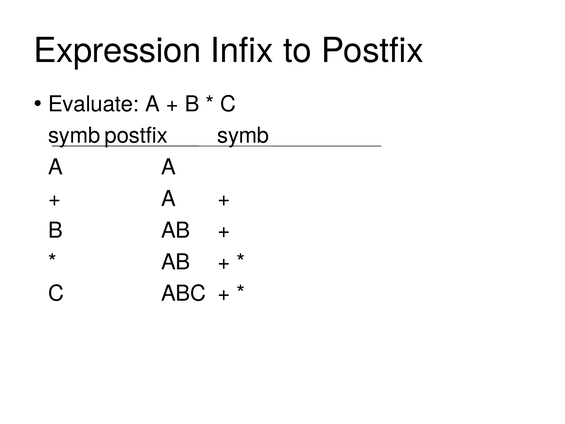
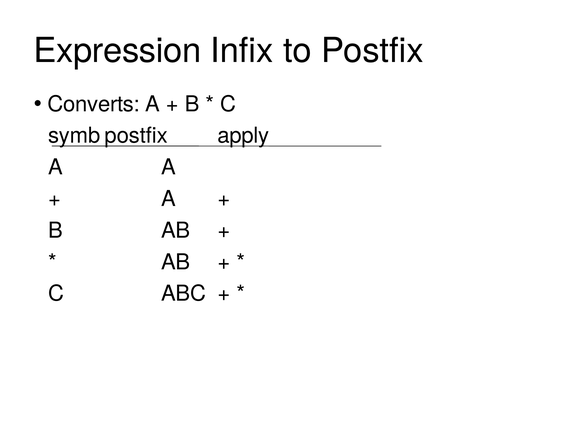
Evaluate: Evaluate -> Converts
symb: symb -> apply
